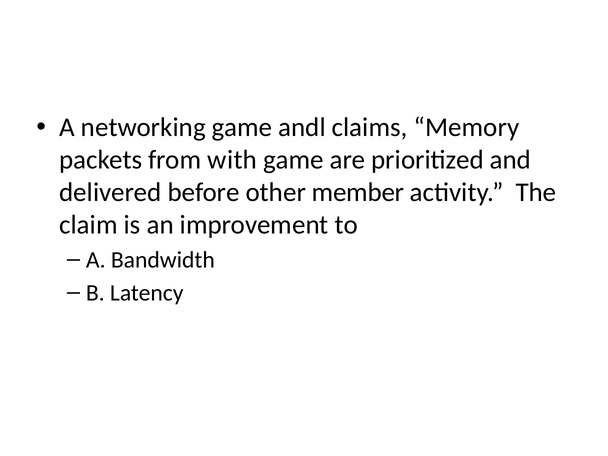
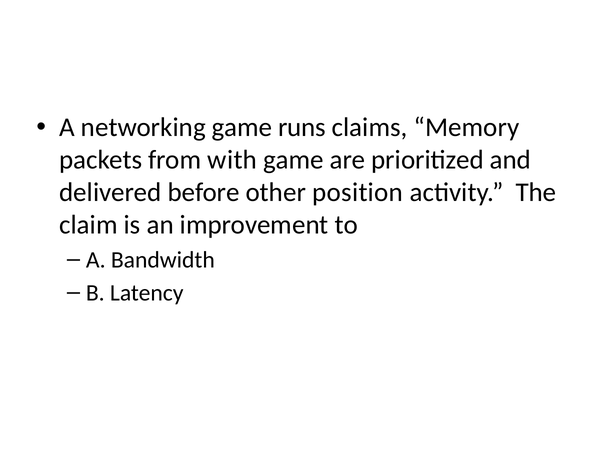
andl: andl -> runs
member: member -> position
